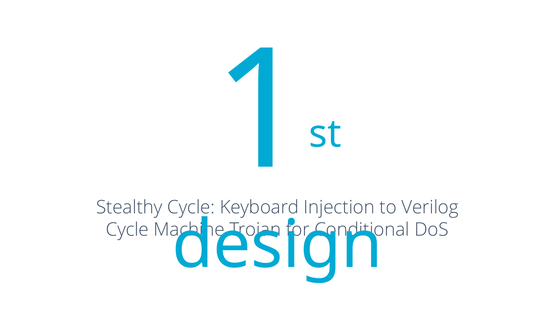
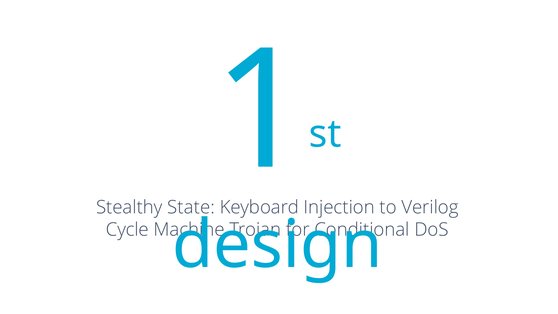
Stealthy Cycle: Cycle -> State
